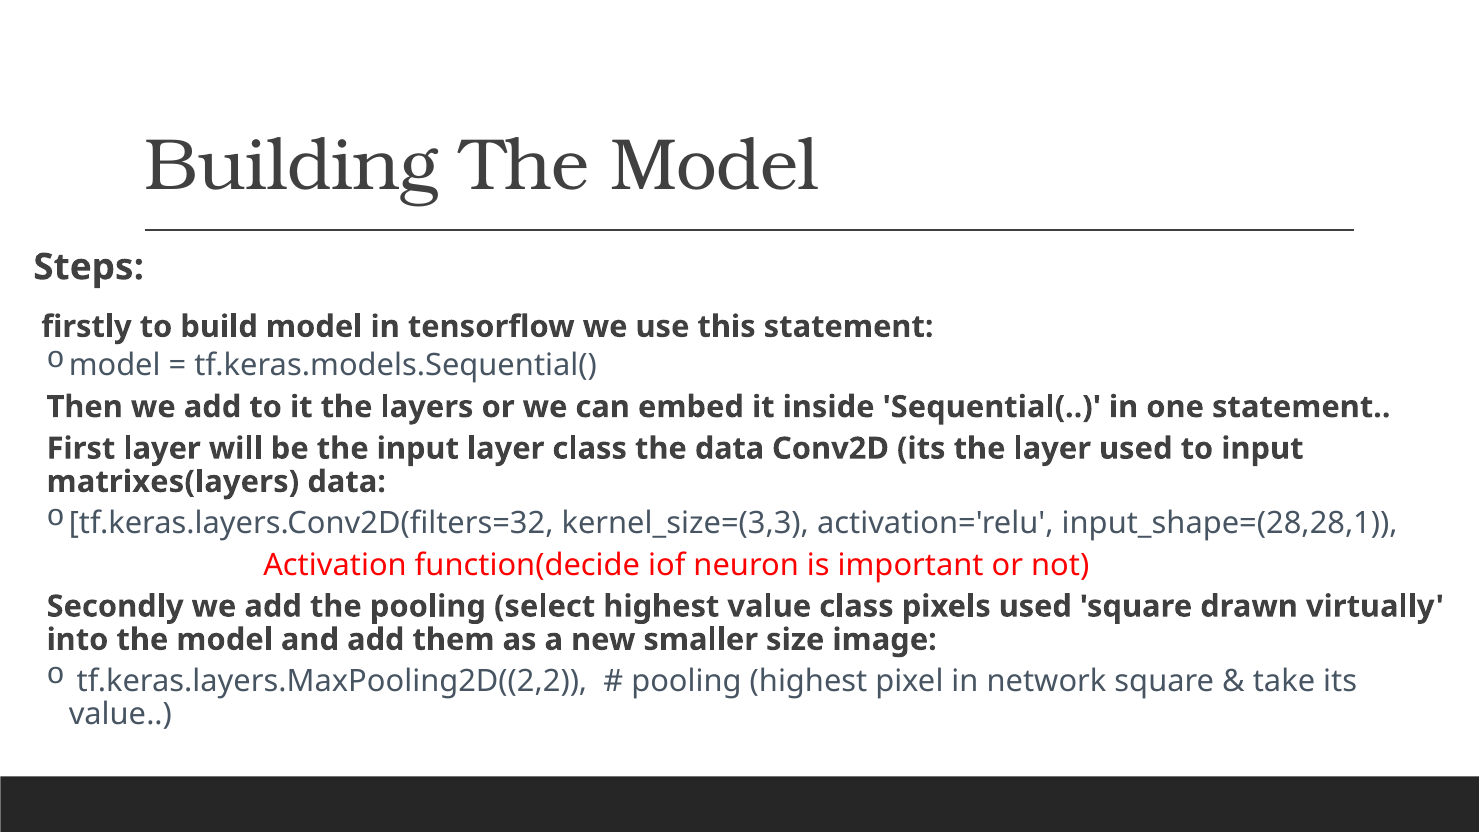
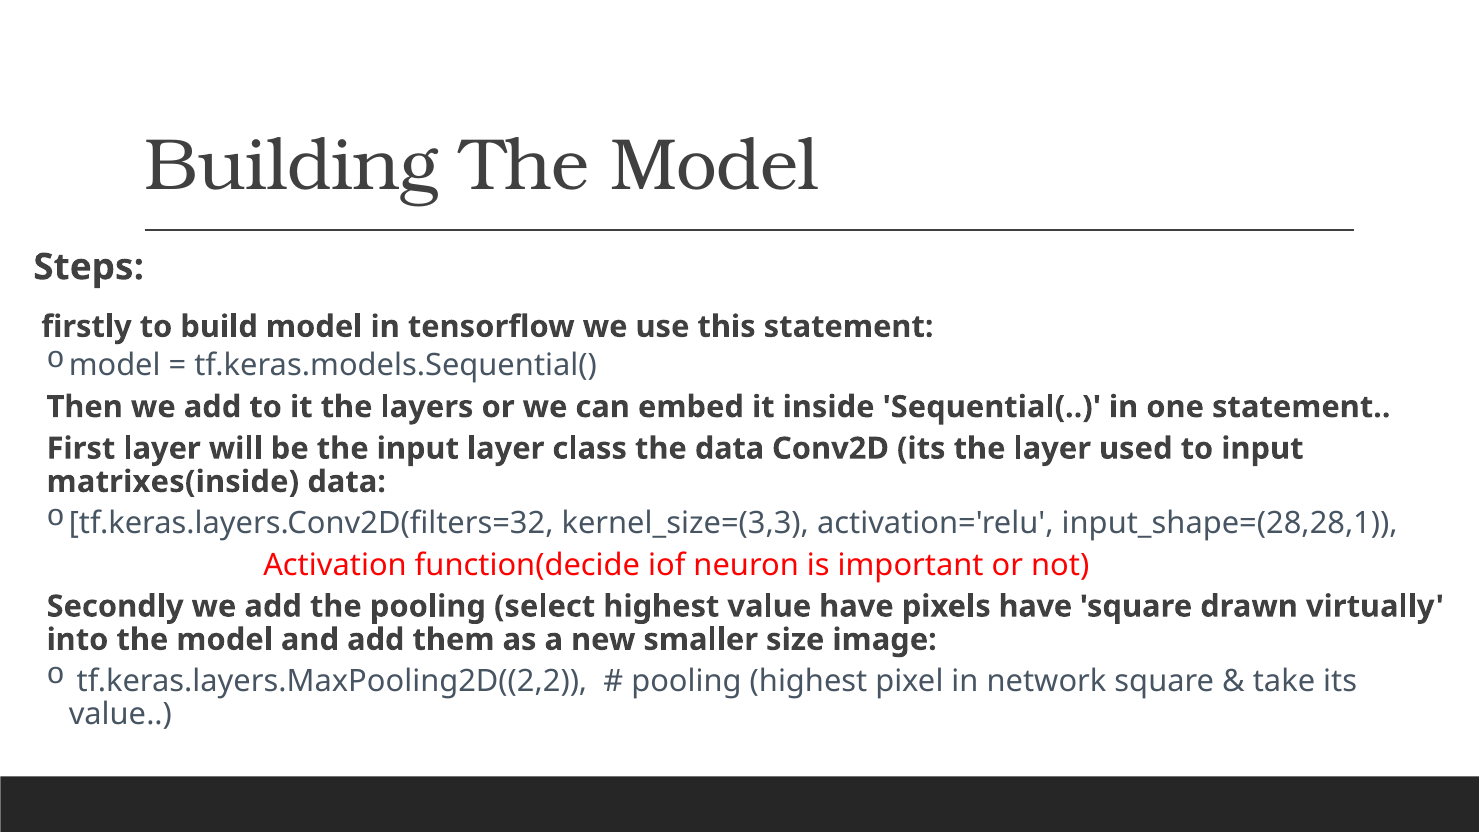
matrixes(layers: matrixes(layers -> matrixes(inside
value class: class -> have
pixels used: used -> have
